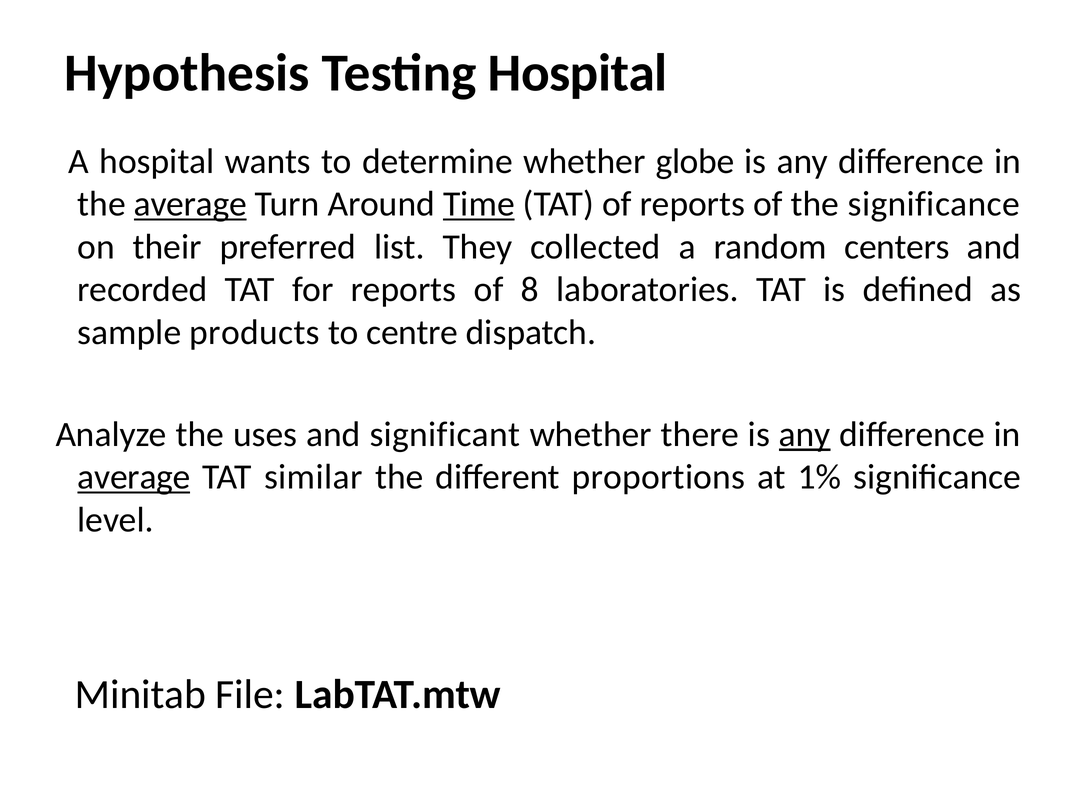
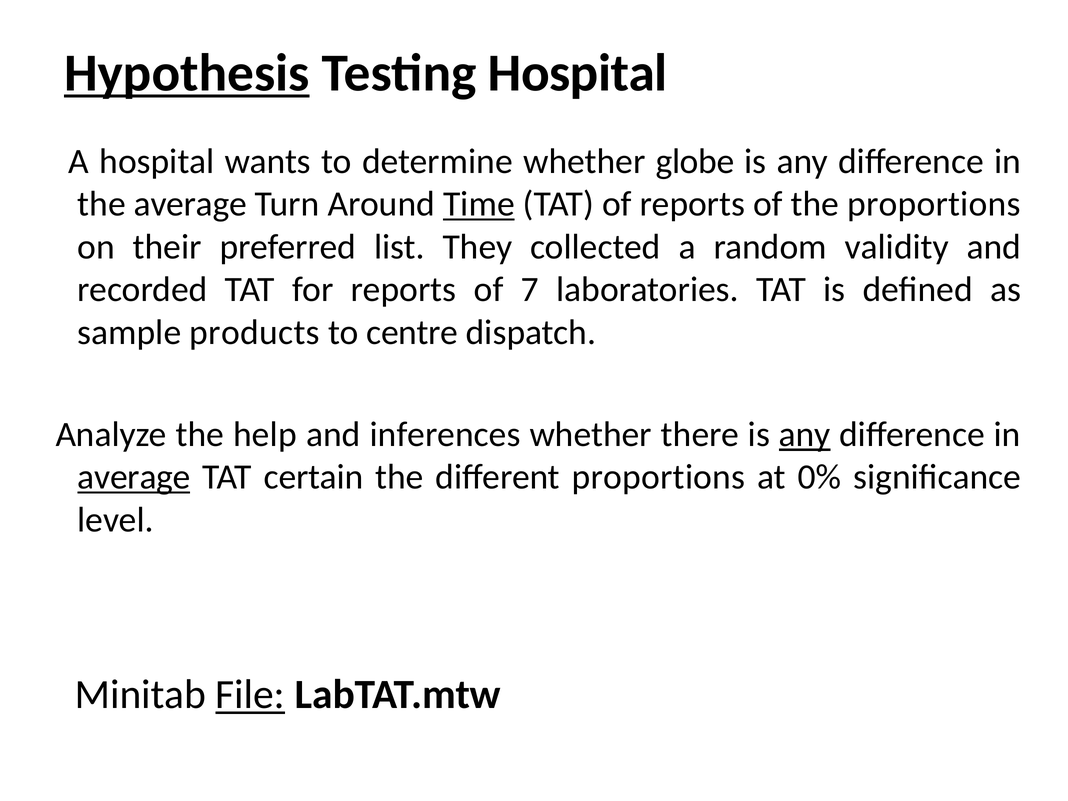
Hypothesis underline: none -> present
average at (190, 204) underline: present -> none
the significance: significance -> proportions
centers: centers -> validity
8: 8 -> 7
uses: uses -> help
significant: significant -> inferences
similar: similar -> certain
1%: 1% -> 0%
File underline: none -> present
